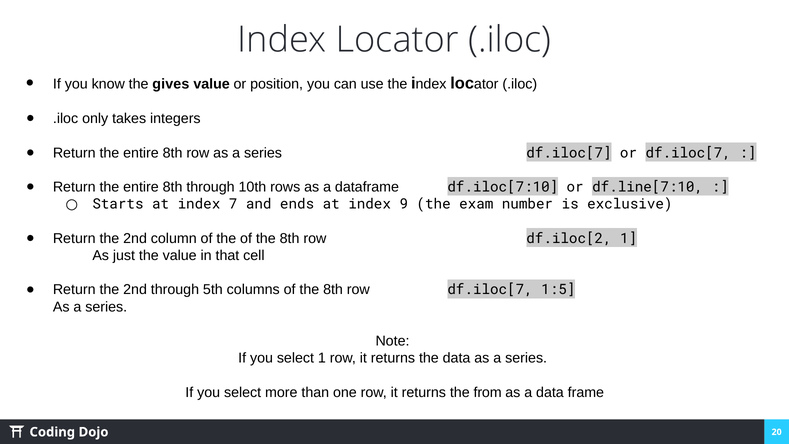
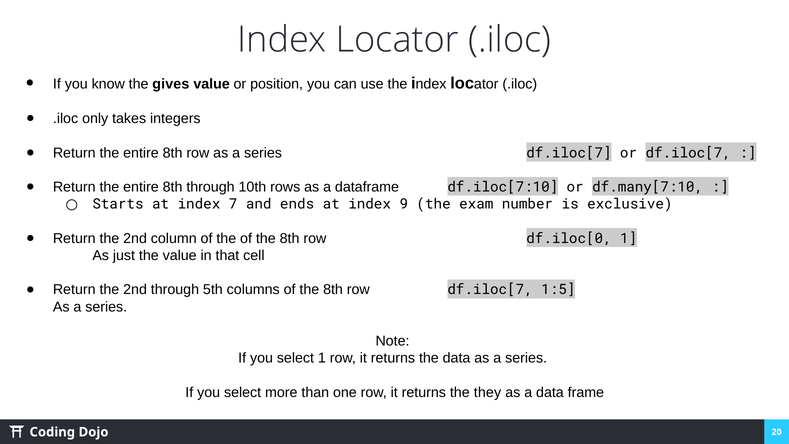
df.line[7:10: df.line[7:10 -> df.many[7:10
df.iloc[2: df.iloc[2 -> df.iloc[0
from: from -> they
